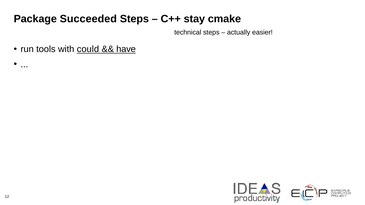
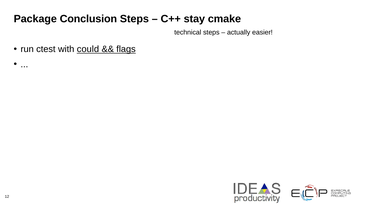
Succeeded: Succeeded -> Conclusion
tools: tools -> ctest
have: have -> flags
